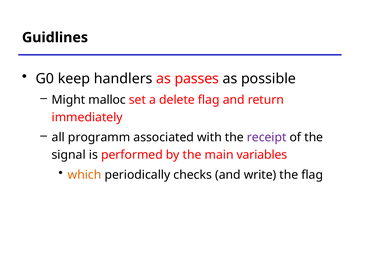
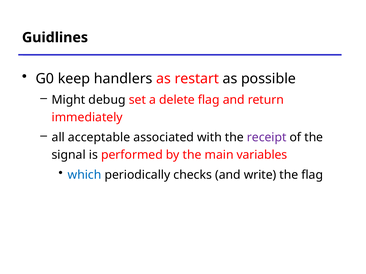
passes: passes -> restart
malloc: malloc -> debug
programm: programm -> acceptable
which colour: orange -> blue
